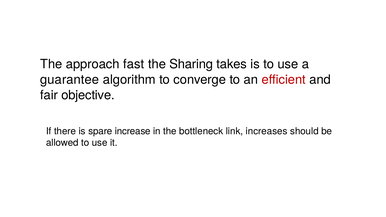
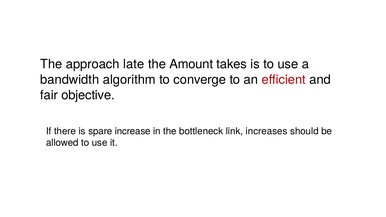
fast: fast -> late
Sharing: Sharing -> Amount
guarantee: guarantee -> bandwidth
